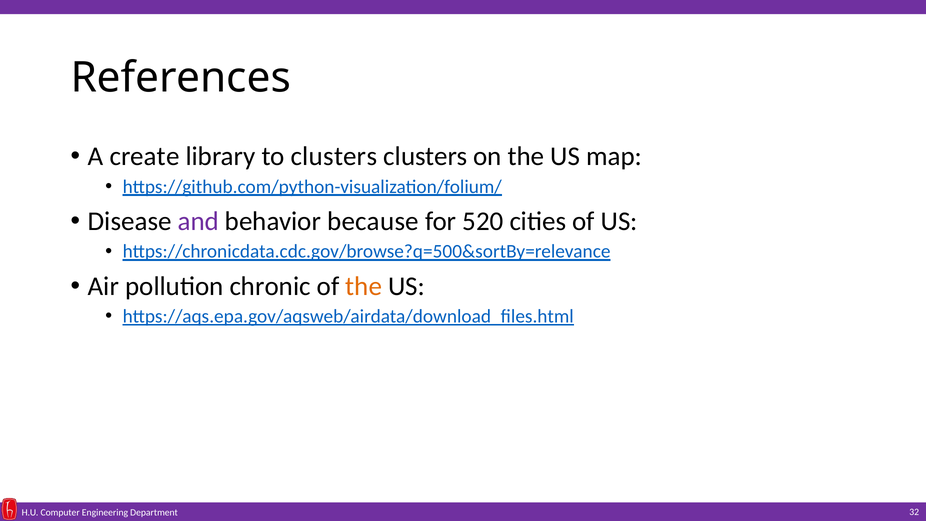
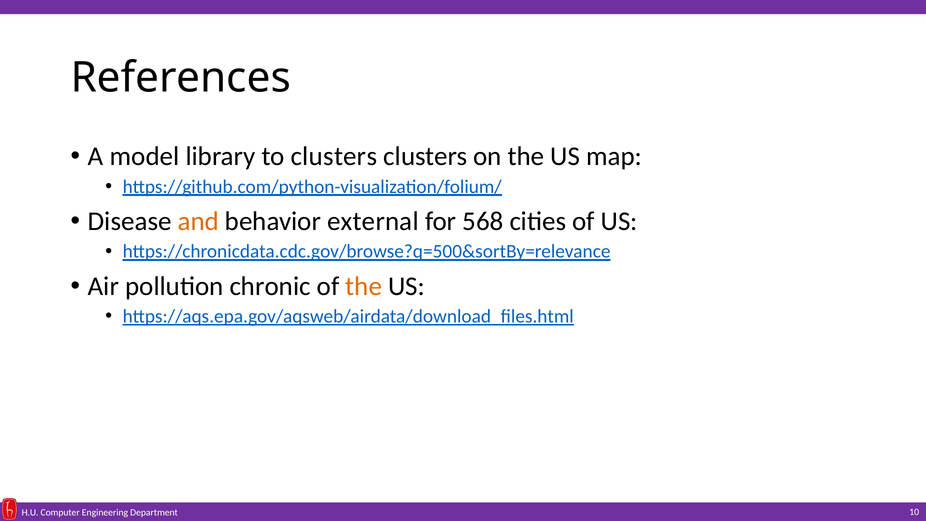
create: create -> model
and colour: purple -> orange
because: because -> external
520: 520 -> 568
32: 32 -> 10
